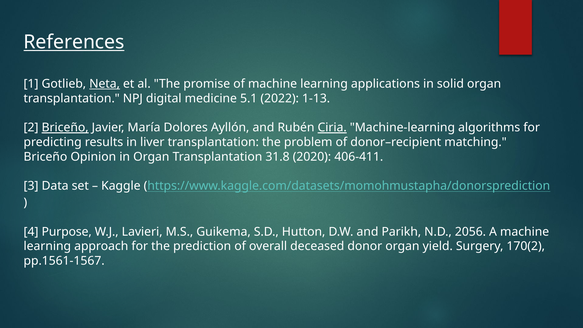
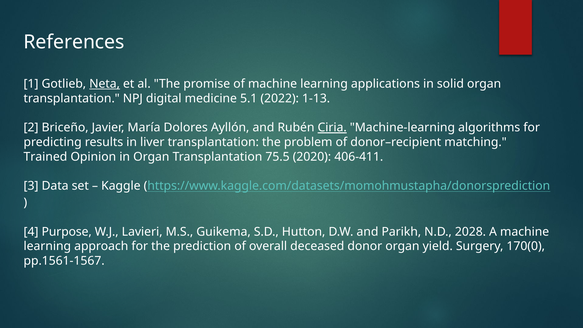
References underline: present -> none
Briceño at (65, 128) underline: present -> none
Briceño at (45, 157): Briceño -> Trained
31.8: 31.8 -> 75.5
2056: 2056 -> 2028
170(2: 170(2 -> 170(0
